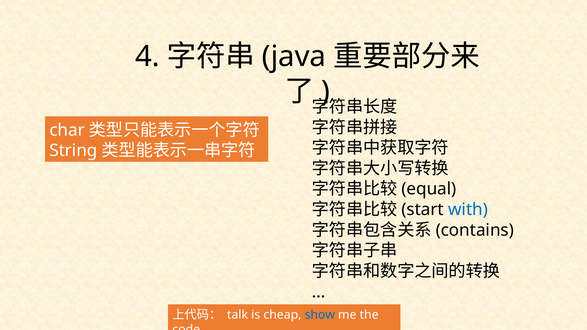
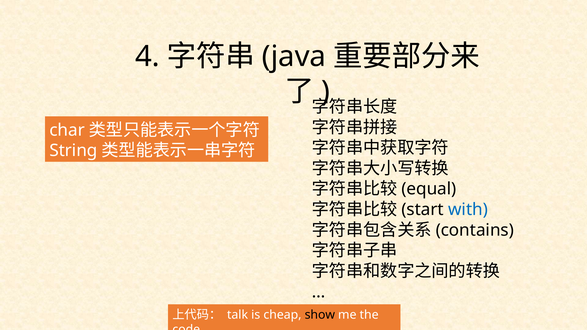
show colour: blue -> black
